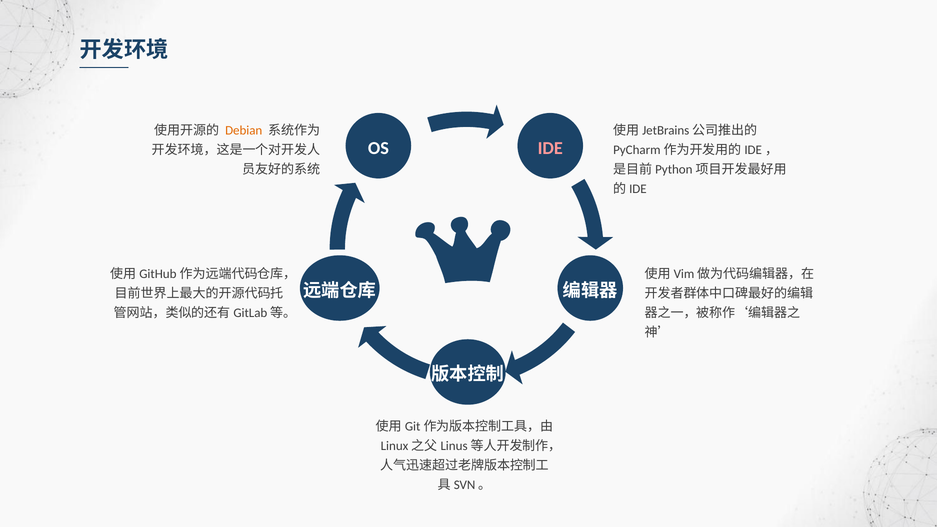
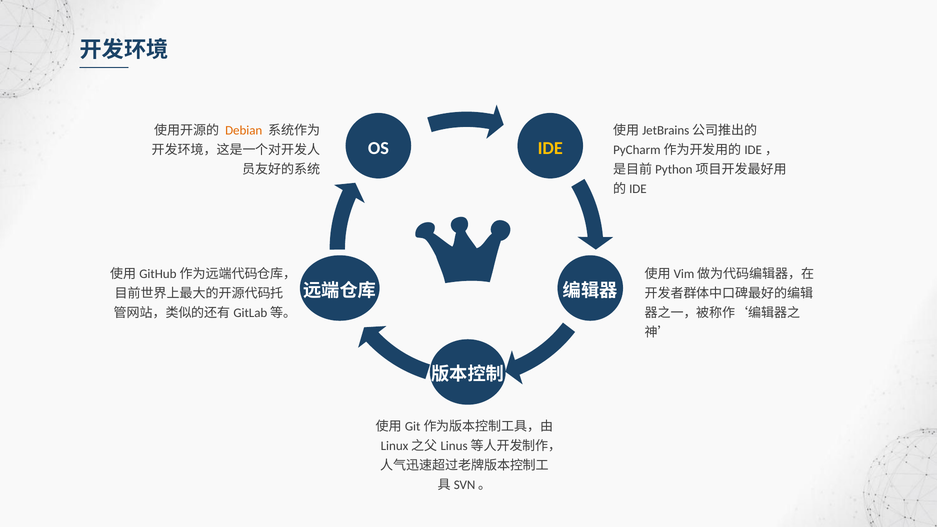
IDE colour: pink -> yellow
